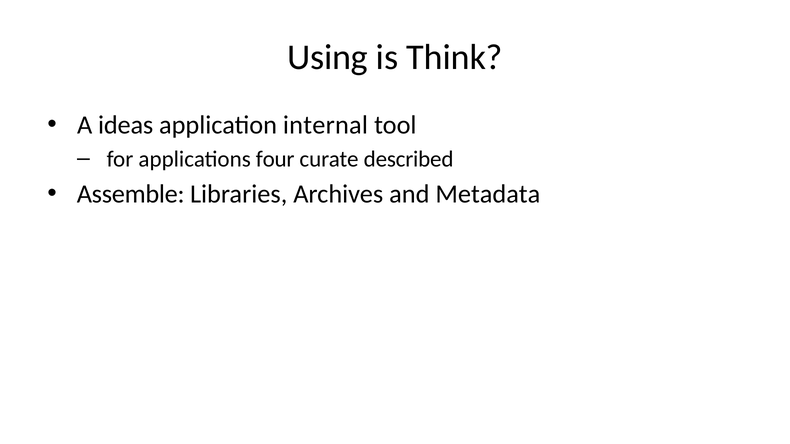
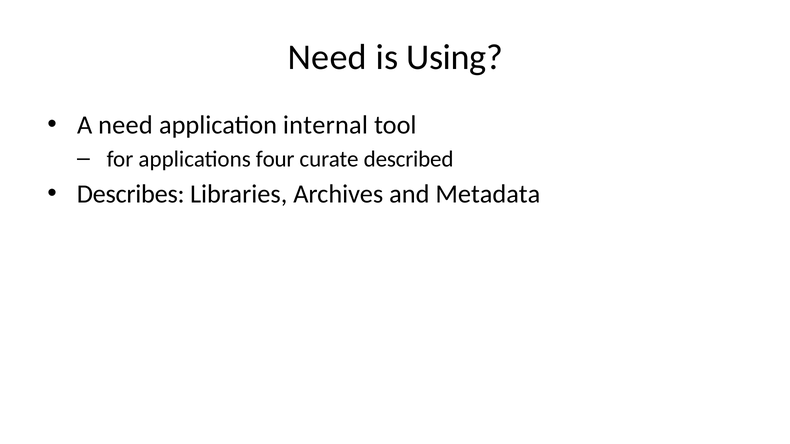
Using at (328, 57): Using -> Need
Think: Think -> Using
A ideas: ideas -> need
Assemble: Assemble -> Describes
